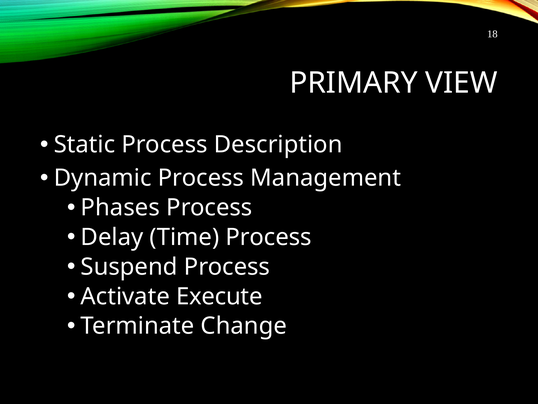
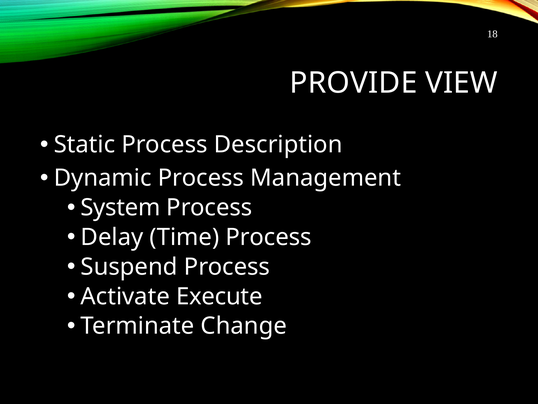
PRIMARY: PRIMARY -> PROVIDE
Phases: Phases -> System
